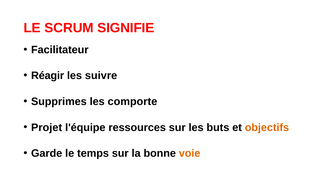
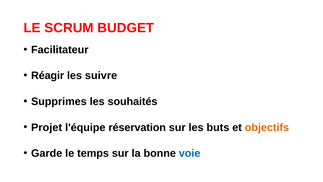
SIGNIFIE: SIGNIFIE -> BUDGET
comporte: comporte -> souhaités
ressources: ressources -> réservation
voie colour: orange -> blue
